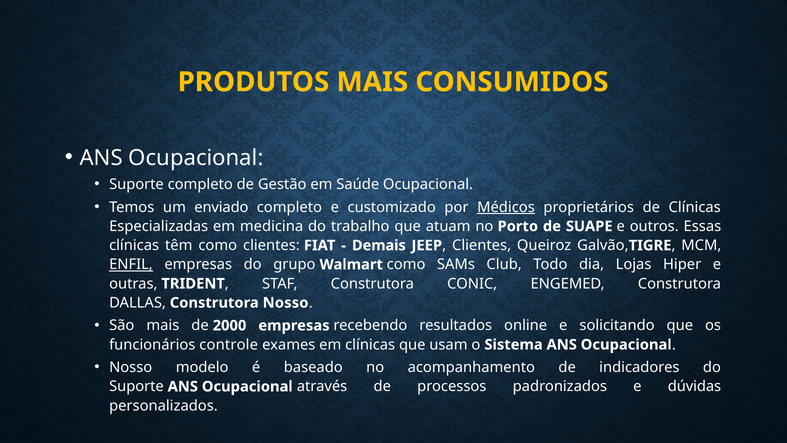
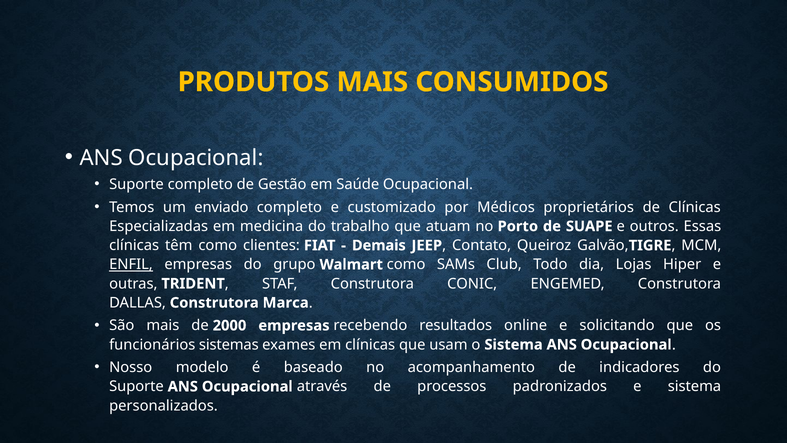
Médicos underline: present -> none
Clientes at (482, 245): Clientes -> Contato
Construtora Nosso: Nosso -> Marca
controle: controle -> sistemas
e dúvidas: dúvidas -> sistema
